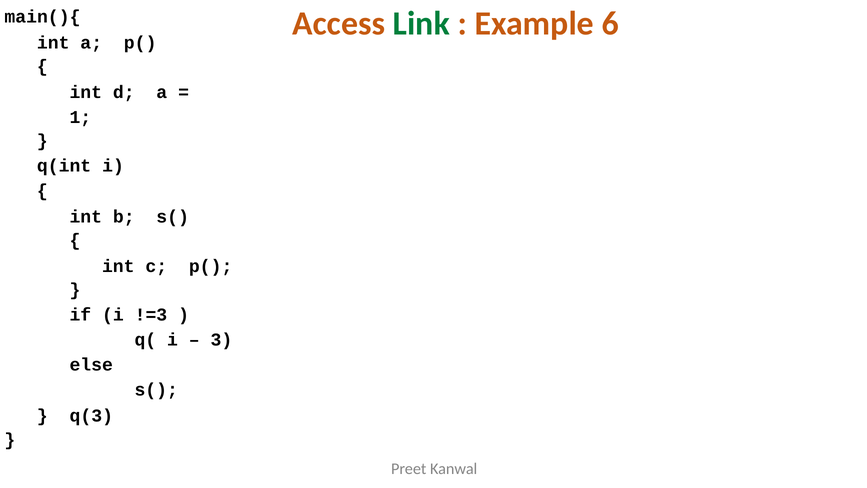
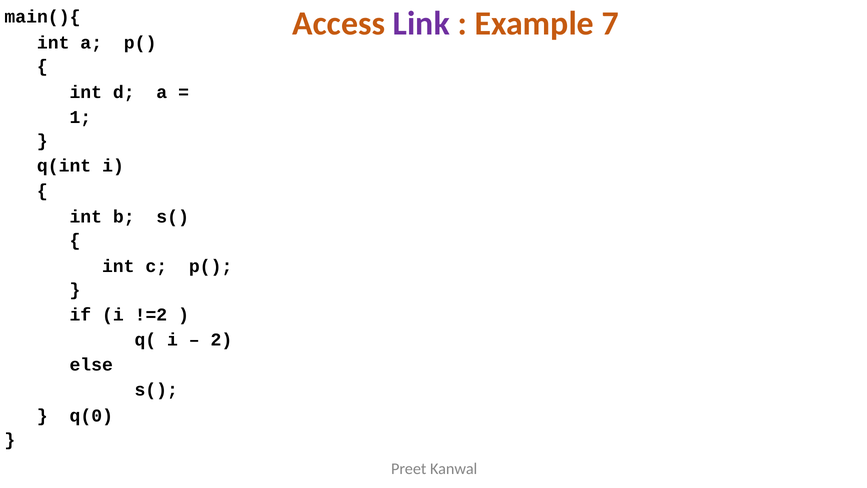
Link colour: green -> purple
6: 6 -> 7
!=3: !=3 -> !=2
3: 3 -> 2
q(3: q(3 -> q(0
